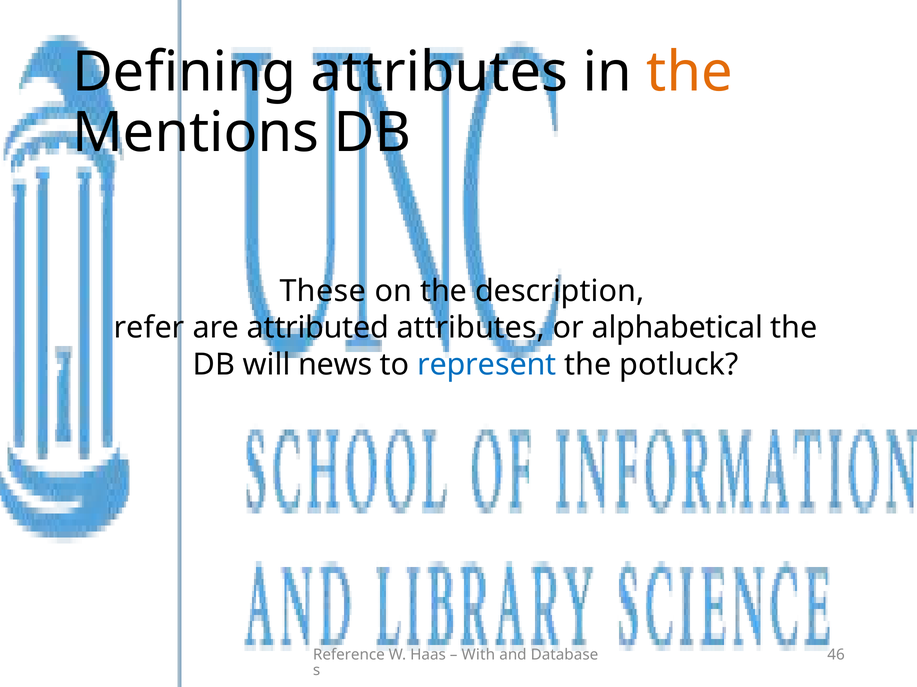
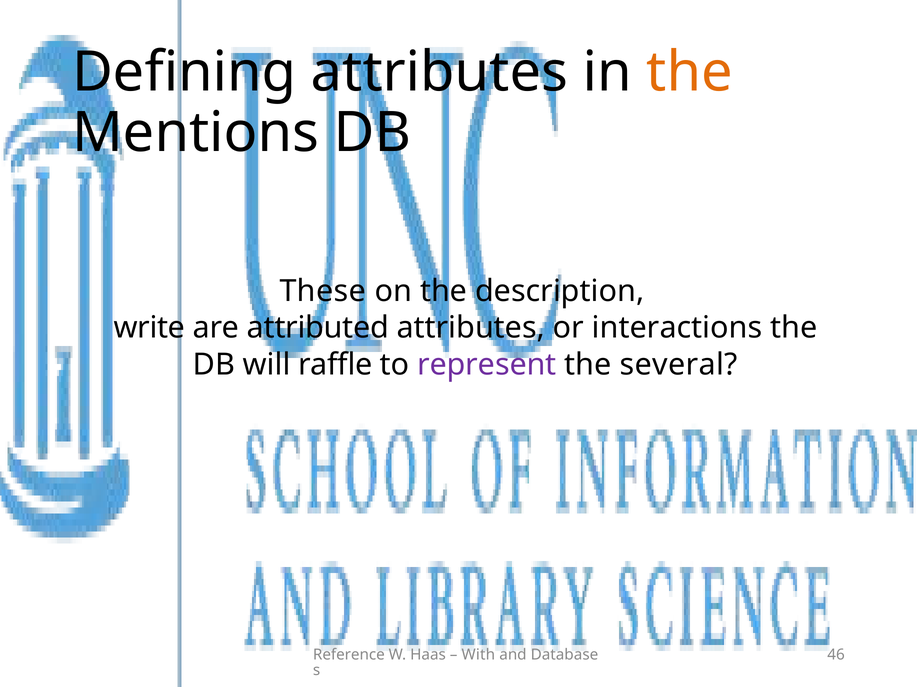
refer: refer -> write
alphabetical: alphabetical -> interactions
news: news -> raffle
represent colour: blue -> purple
potluck: potluck -> several
